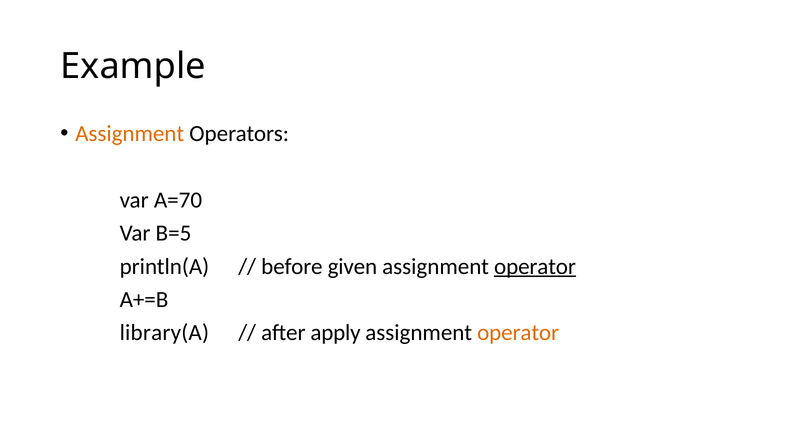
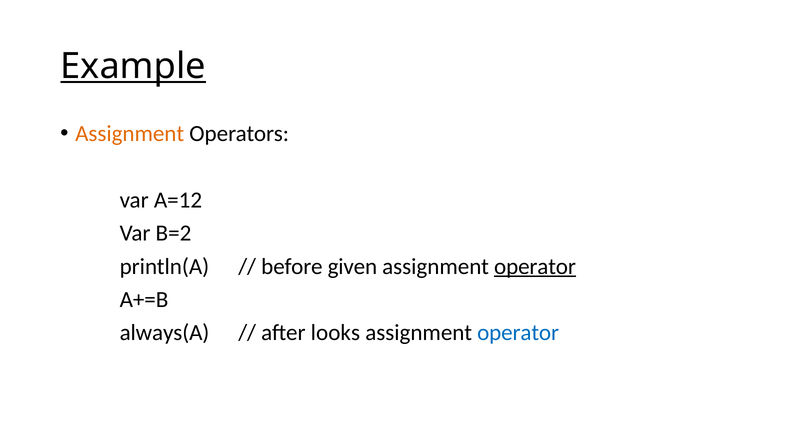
Example underline: none -> present
A=70: A=70 -> A=12
B=5: B=5 -> B=2
library(A: library(A -> always(A
apply: apply -> looks
operator at (518, 333) colour: orange -> blue
